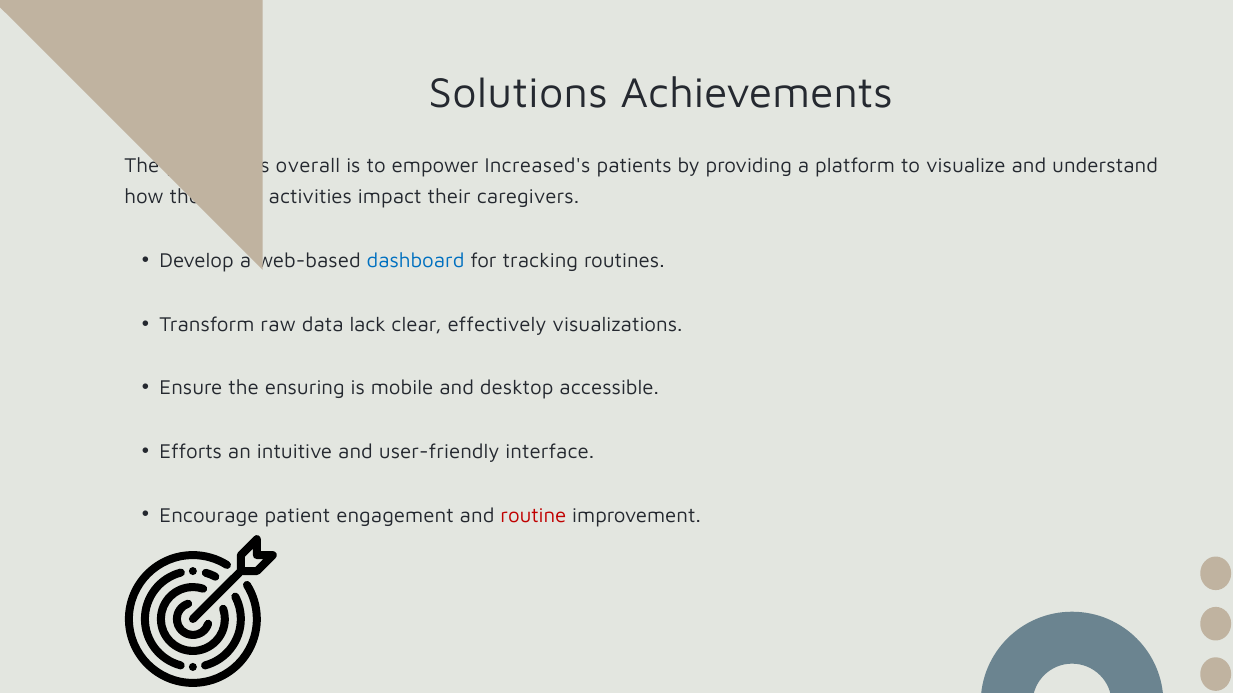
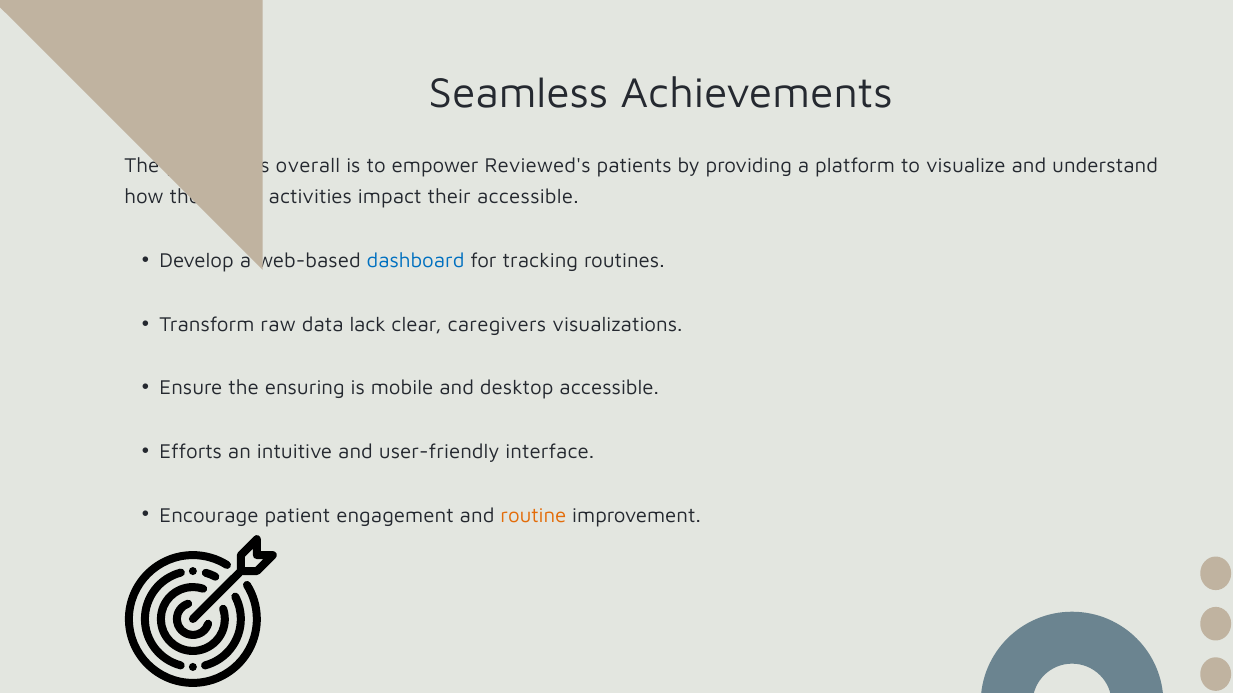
Solutions: Solutions -> Seamless
Increased's: Increased's -> Reviewed's
their caregivers: caregivers -> accessible
effectively: effectively -> caregivers
routine colour: red -> orange
